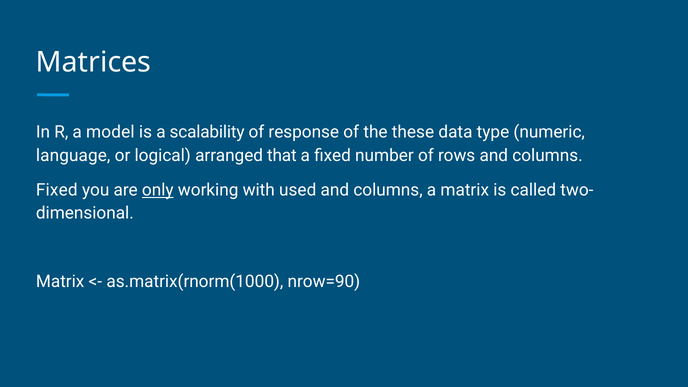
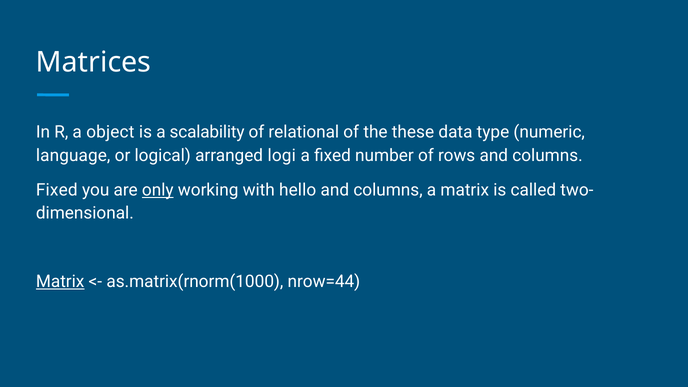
model: model -> object
response: response -> relational
that: that -> logi
used: used -> hello
Matrix at (60, 281) underline: none -> present
nrow=90: nrow=90 -> nrow=44
